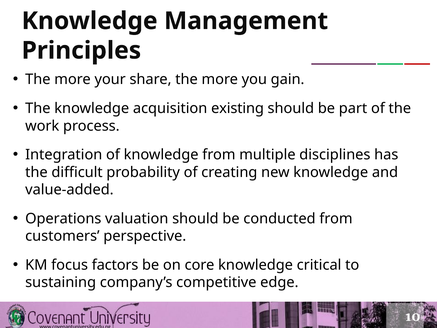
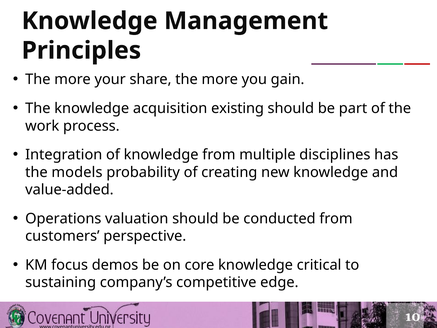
difficult: difficult -> models
factors: factors -> demos
